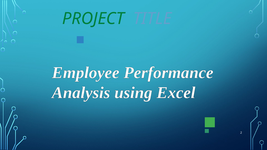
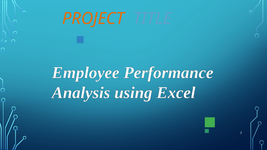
PROJECT colour: green -> orange
